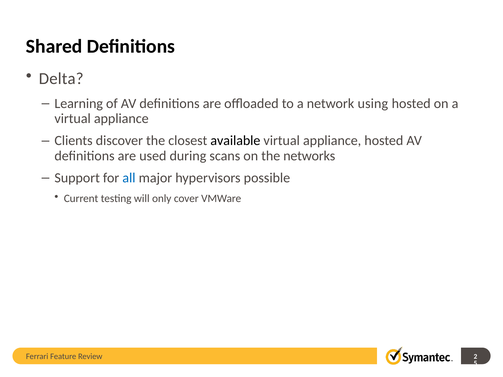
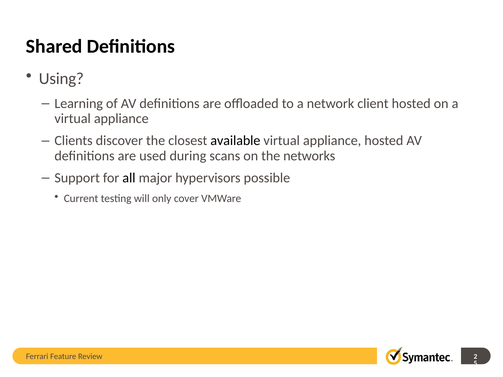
Delta: Delta -> Using
using: using -> client
all colour: blue -> black
